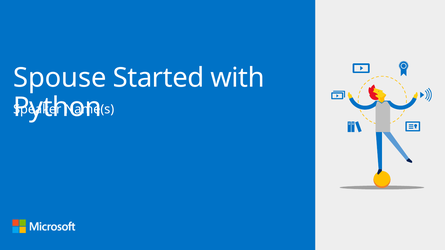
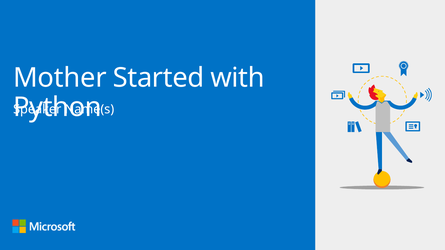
Spouse: Spouse -> Mother
